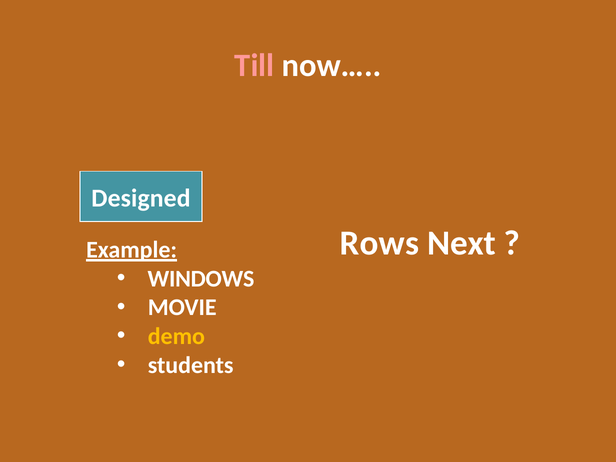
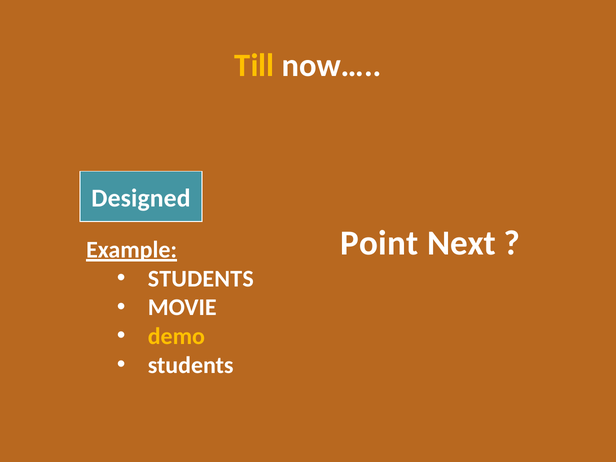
Till colour: pink -> yellow
Rows: Rows -> Point
WINDOWS at (201, 279): WINDOWS -> STUDENTS
